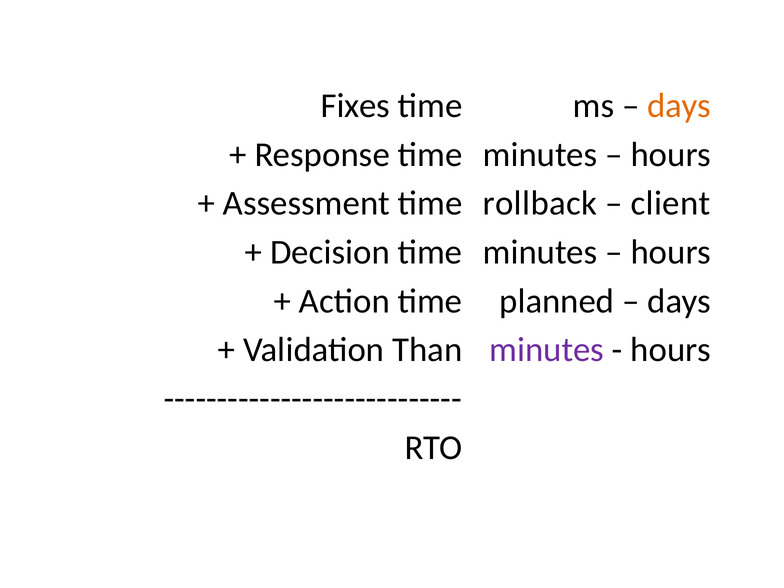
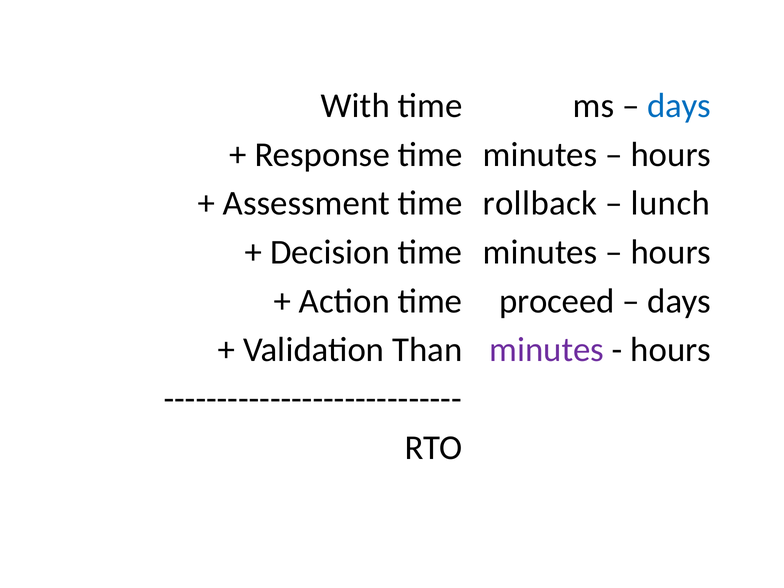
Fixes: Fixes -> With
days at (679, 106) colour: orange -> blue
client: client -> lunch
planned: planned -> proceed
